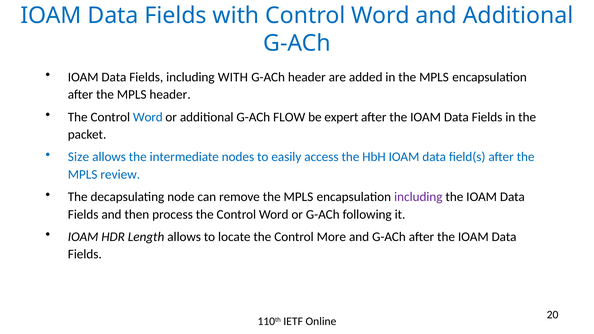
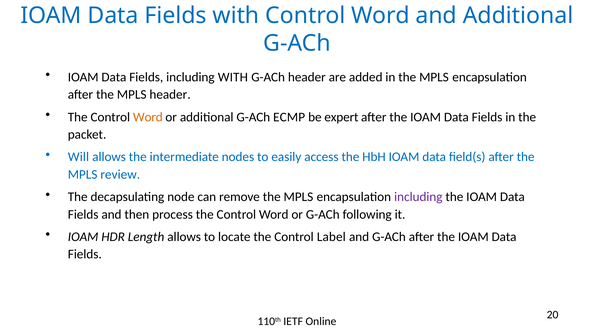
Word at (148, 117) colour: blue -> orange
FLOW: FLOW -> ECMP
Size: Size -> Will
More: More -> Label
